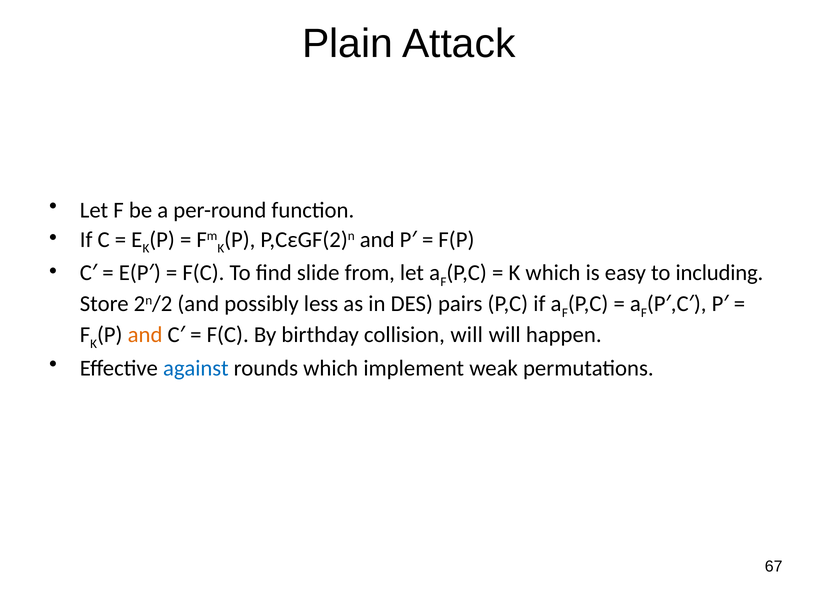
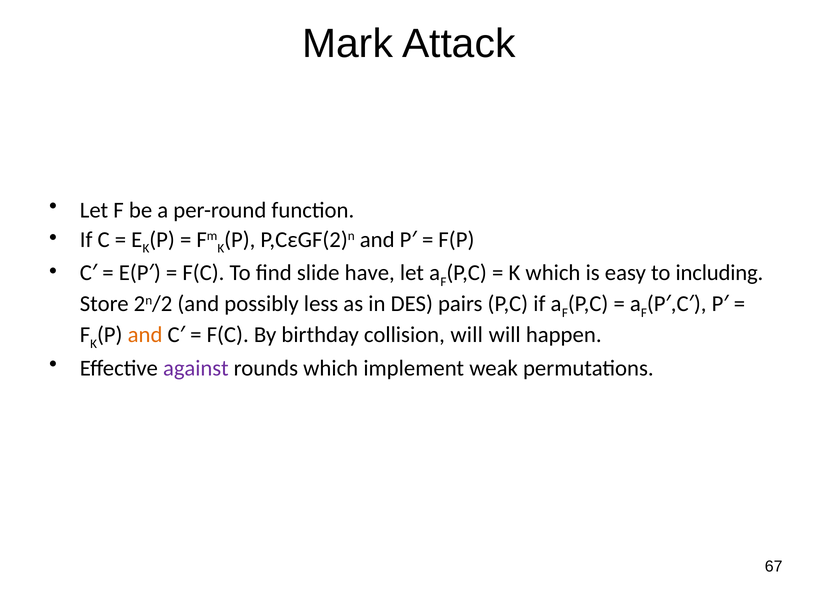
Plain: Plain -> Mark
from: from -> have
against colour: blue -> purple
